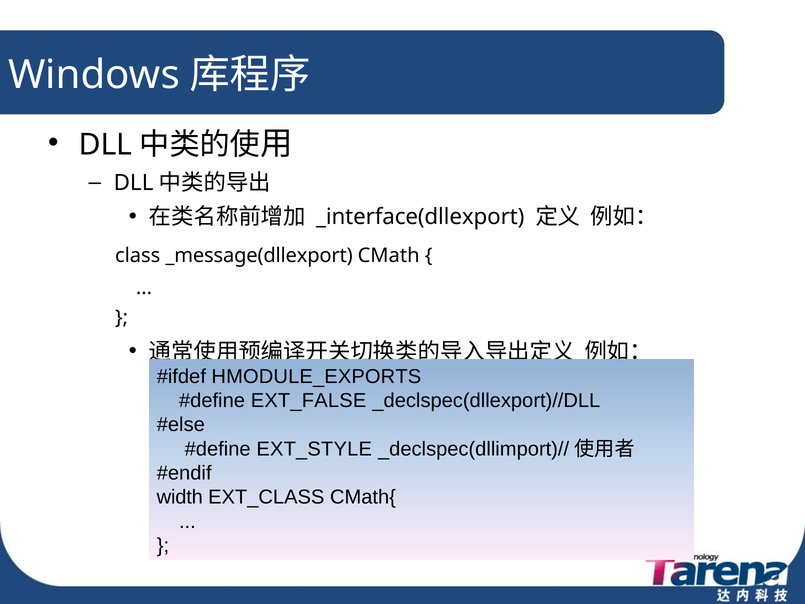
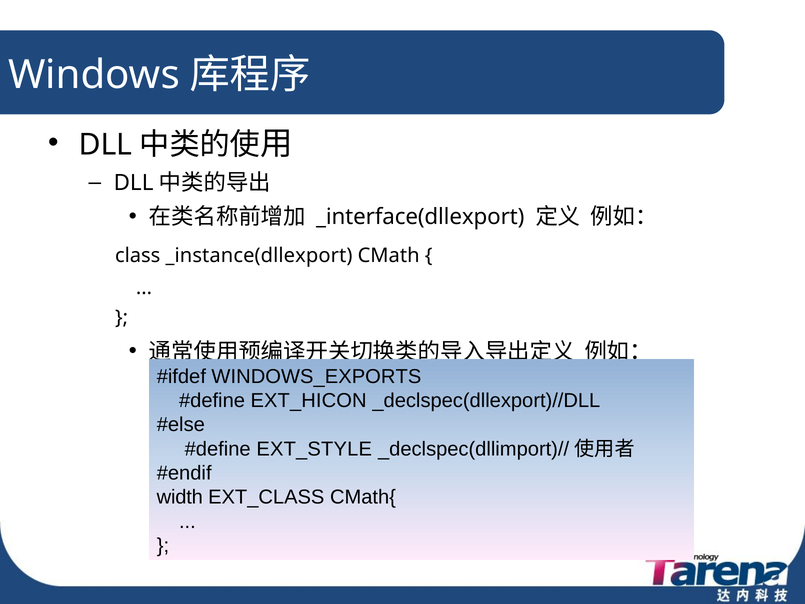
_message(dllexport: _message(dllexport -> _instance(dllexport
HMODULE_EXPORTS: HMODULE_EXPORTS -> WINDOWS_EXPORTS
EXT_FALSE: EXT_FALSE -> EXT_HICON
